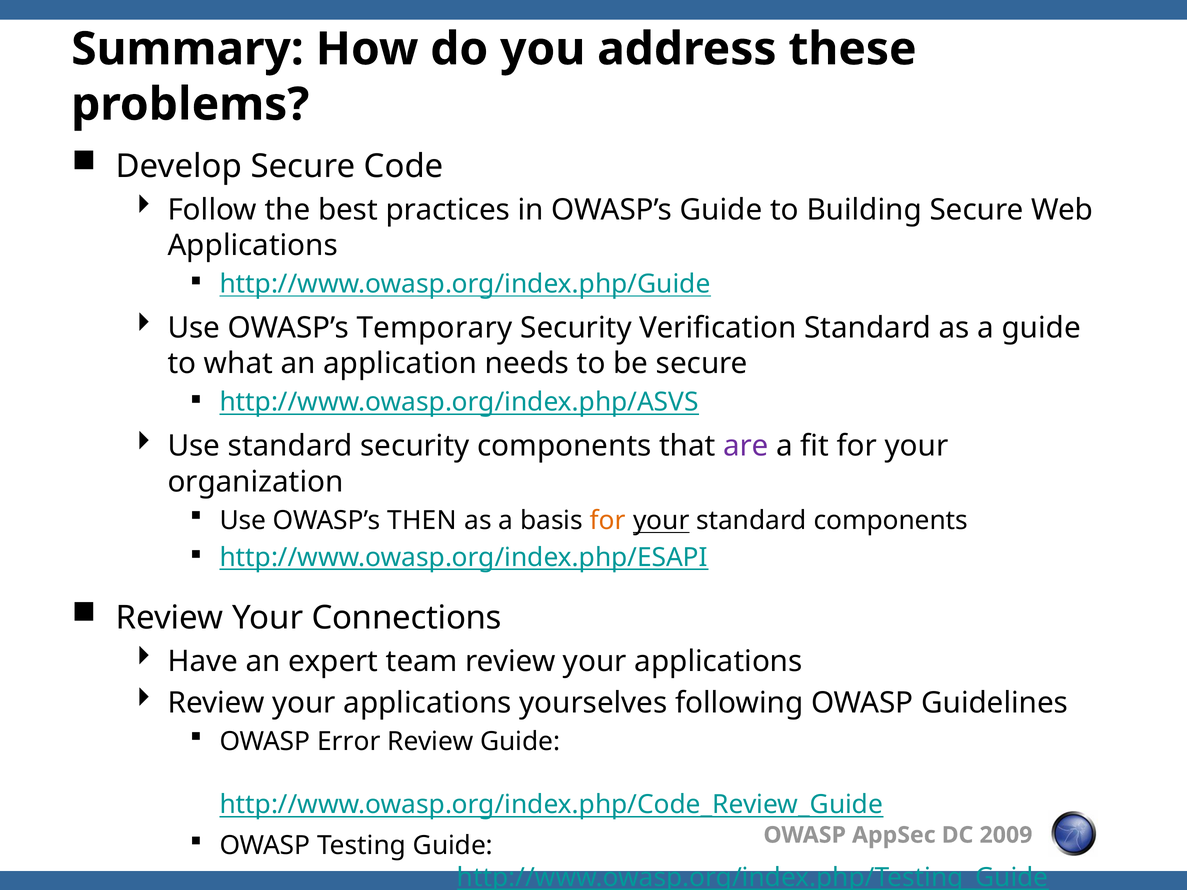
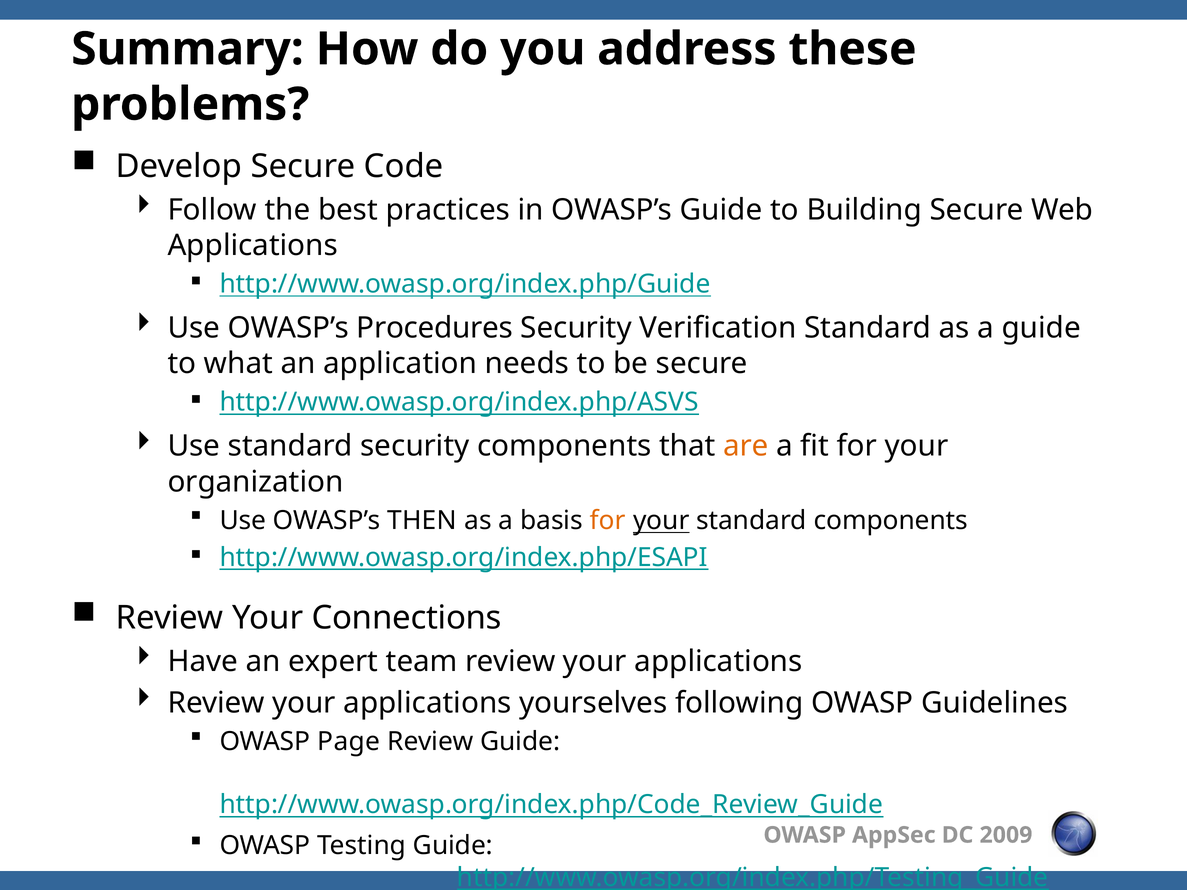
Temporary: Temporary -> Procedures
are colour: purple -> orange
Error: Error -> Page
